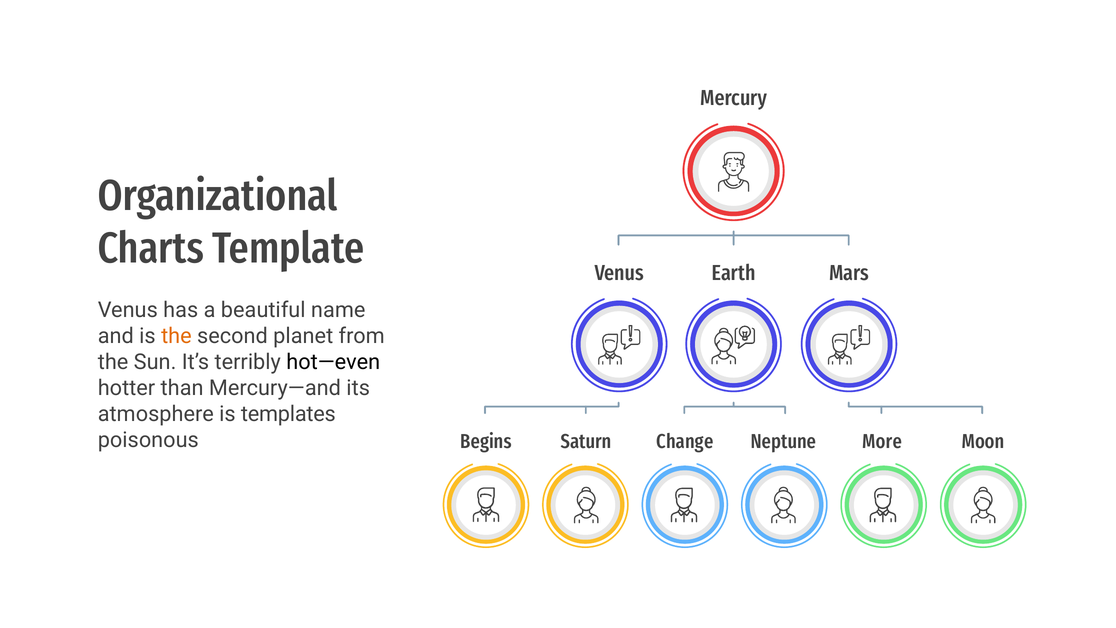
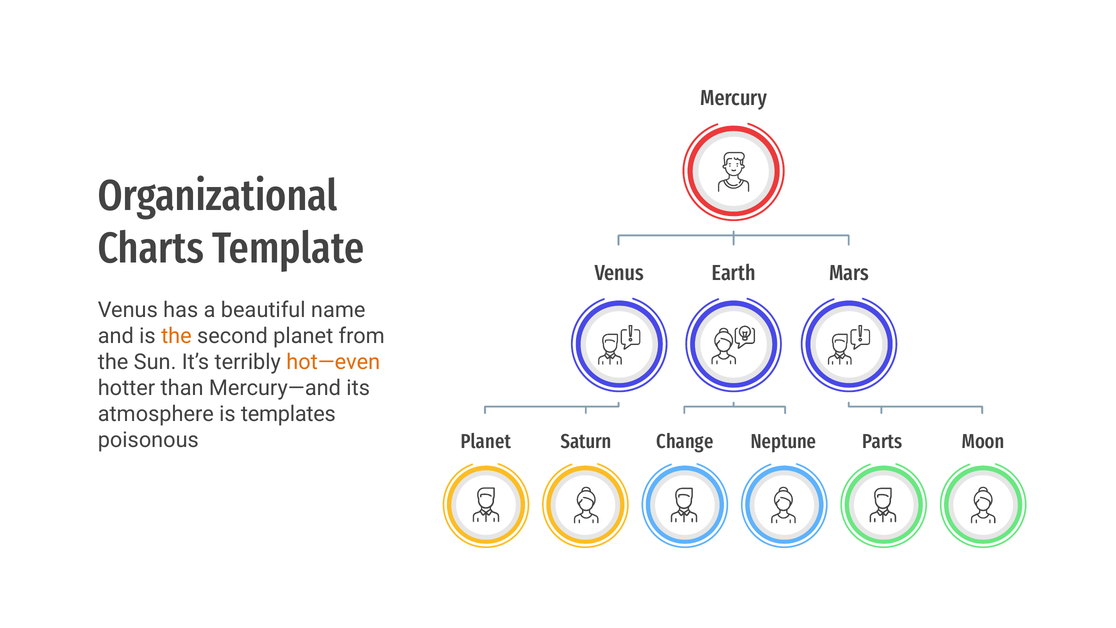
hot—even colour: black -> orange
Begins at (486, 442): Begins -> Planet
More: More -> Parts
